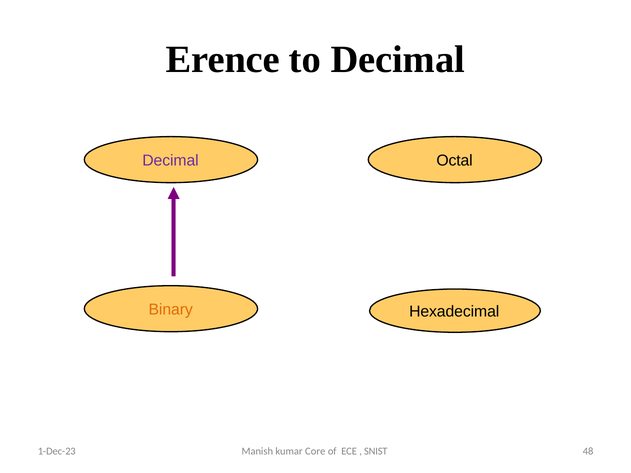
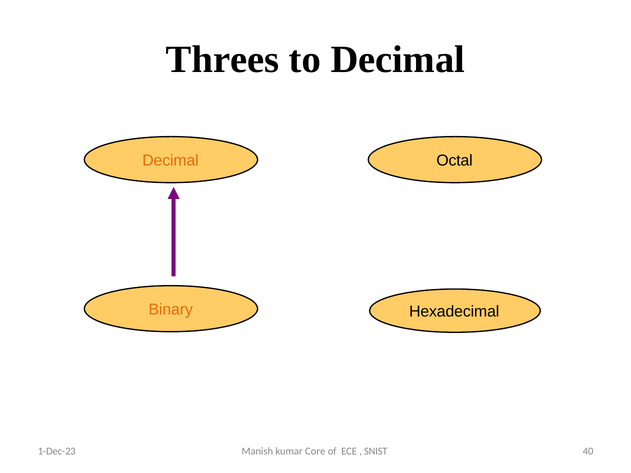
Erence: Erence -> Threes
Decimal at (170, 160) colour: purple -> orange
48: 48 -> 40
